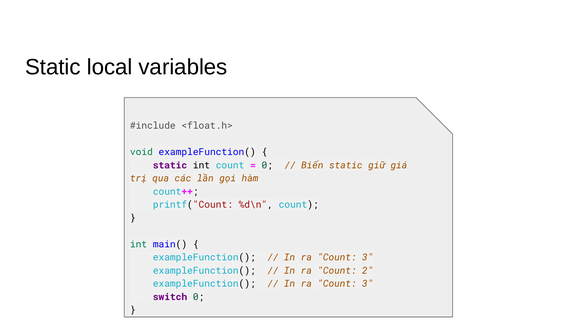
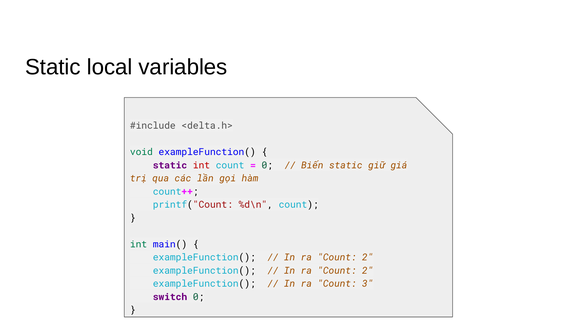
<float.h>: <float.h> -> <delta.h>
int at (201, 165) colour: black -> red
3 at (368, 257): 3 -> 2
